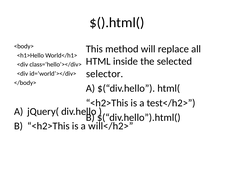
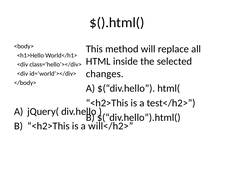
selector: selector -> changes
